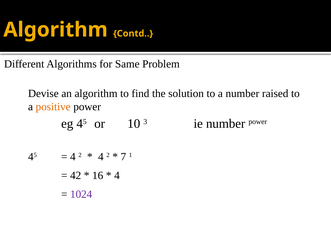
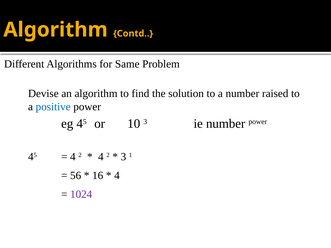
positive colour: orange -> blue
7 at (123, 157): 7 -> 3
42: 42 -> 56
